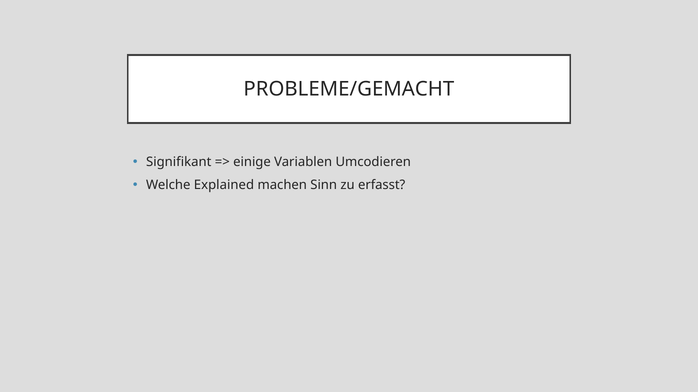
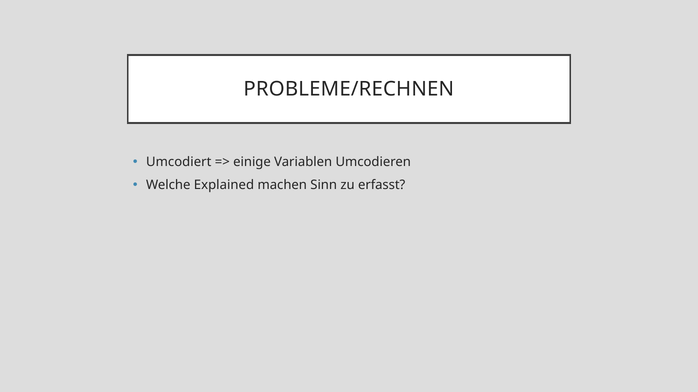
PROBLEME/GEMACHT: PROBLEME/GEMACHT -> PROBLEME/RECHNEN
Signifikant: Signifikant -> Umcodiert
